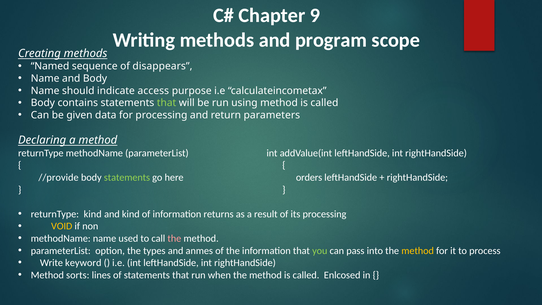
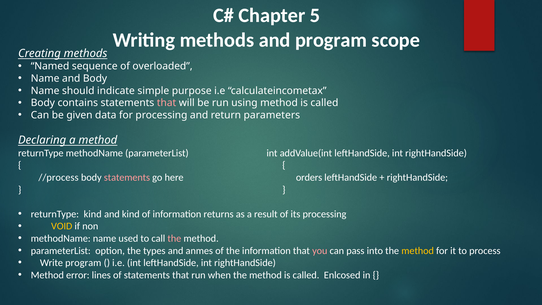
9: 9 -> 5
disappears: disappears -> overloaded
access: access -> simple
that at (167, 103) colour: light green -> pink
//provide: //provide -> //process
statements at (127, 177) colour: light green -> pink
you colour: light green -> pink
Write keyword: keyword -> program
sorts: sorts -> error
